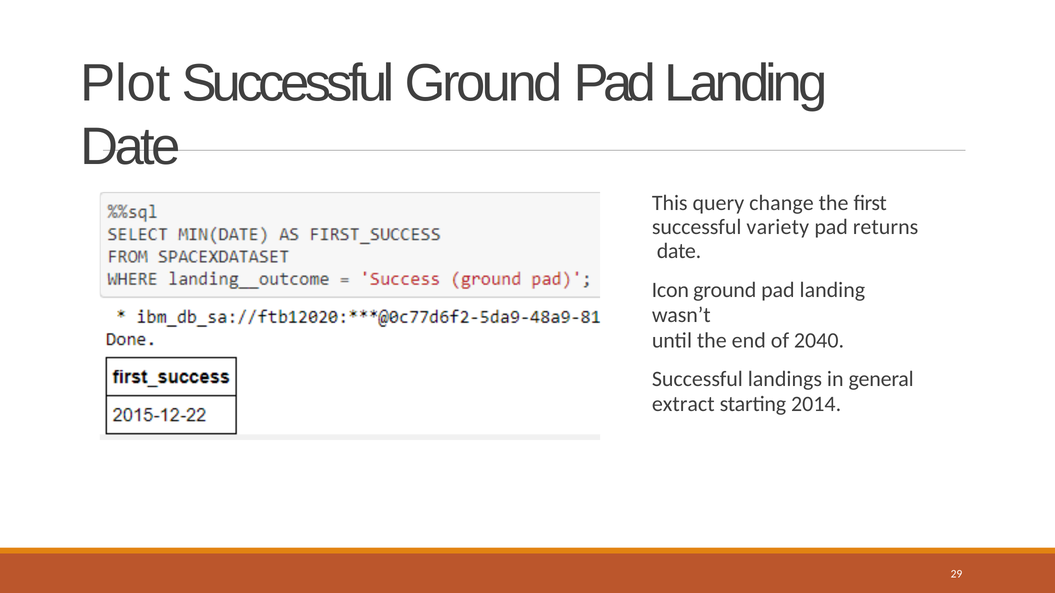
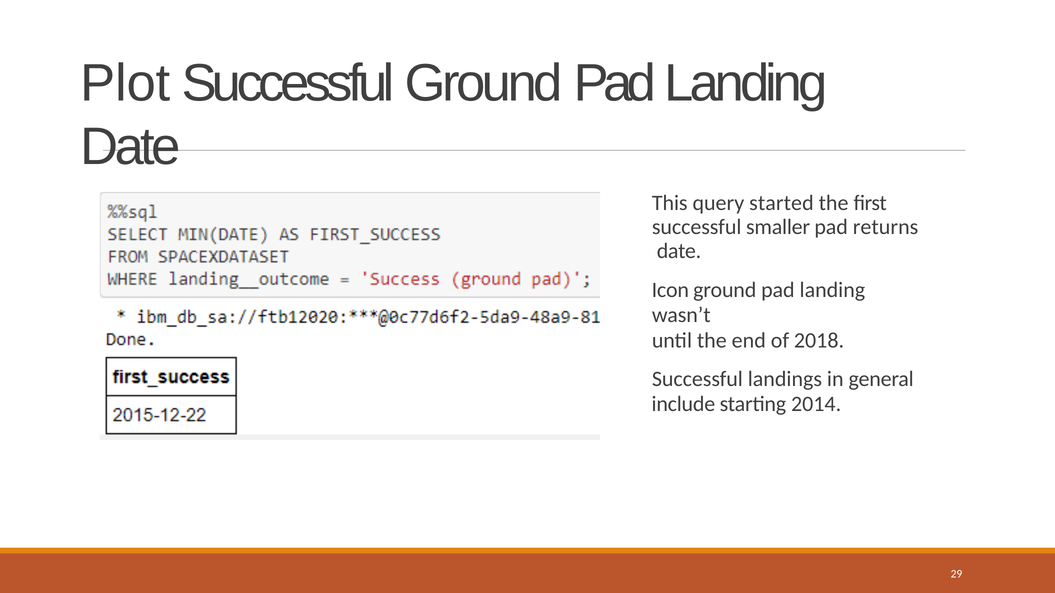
change: change -> started
variety: variety -> smaller
2040: 2040 -> 2018
extract: extract -> include
